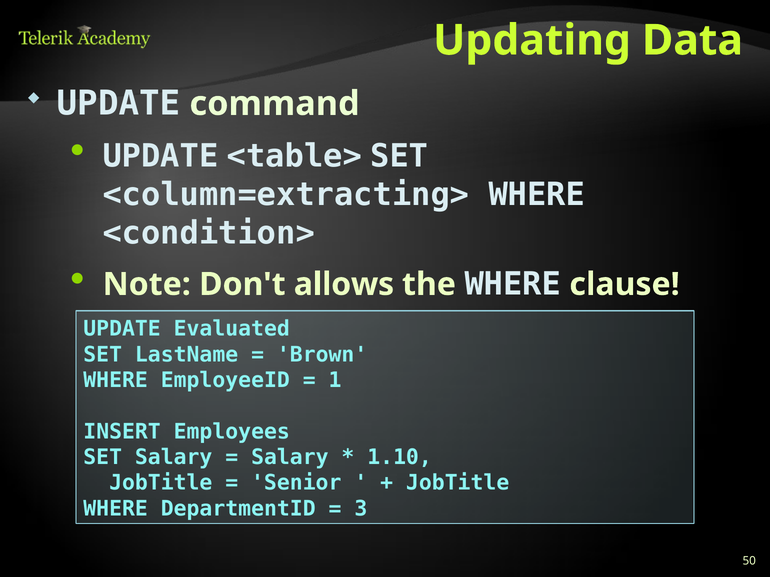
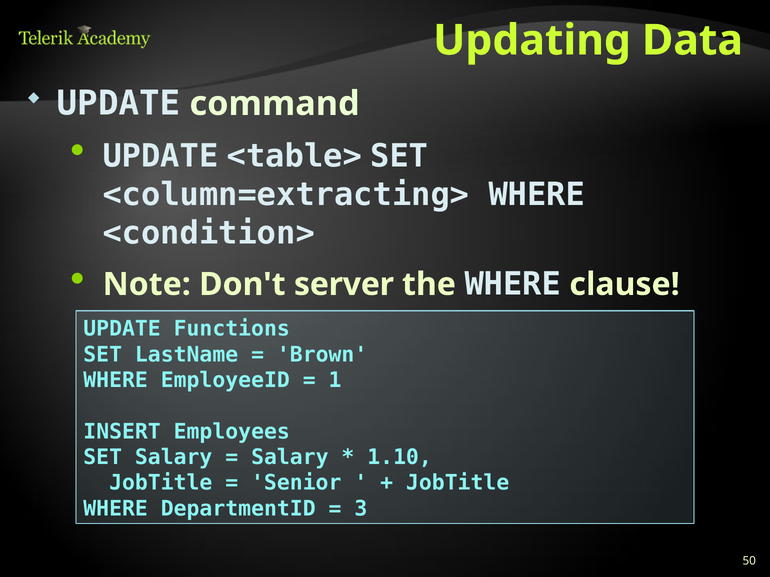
allows: allows -> server
Evaluated: Evaluated -> Functions
